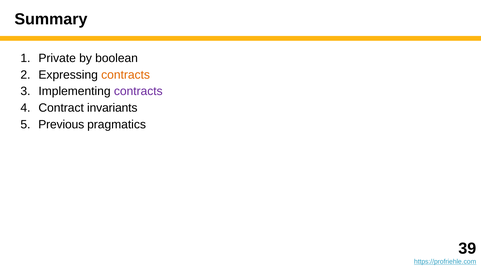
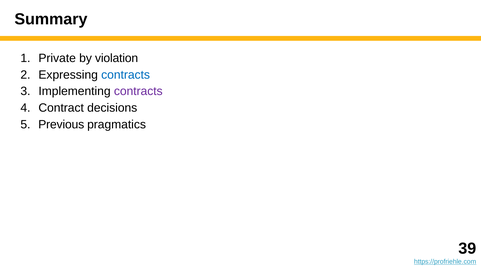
boolean: boolean -> violation
contracts at (126, 75) colour: orange -> blue
invariants: invariants -> decisions
